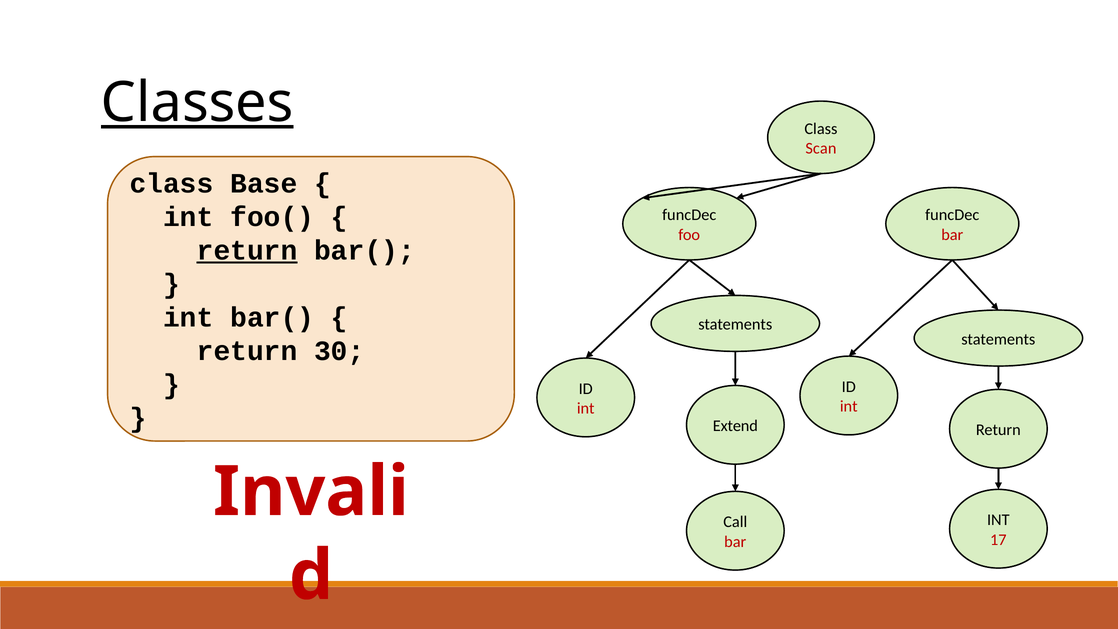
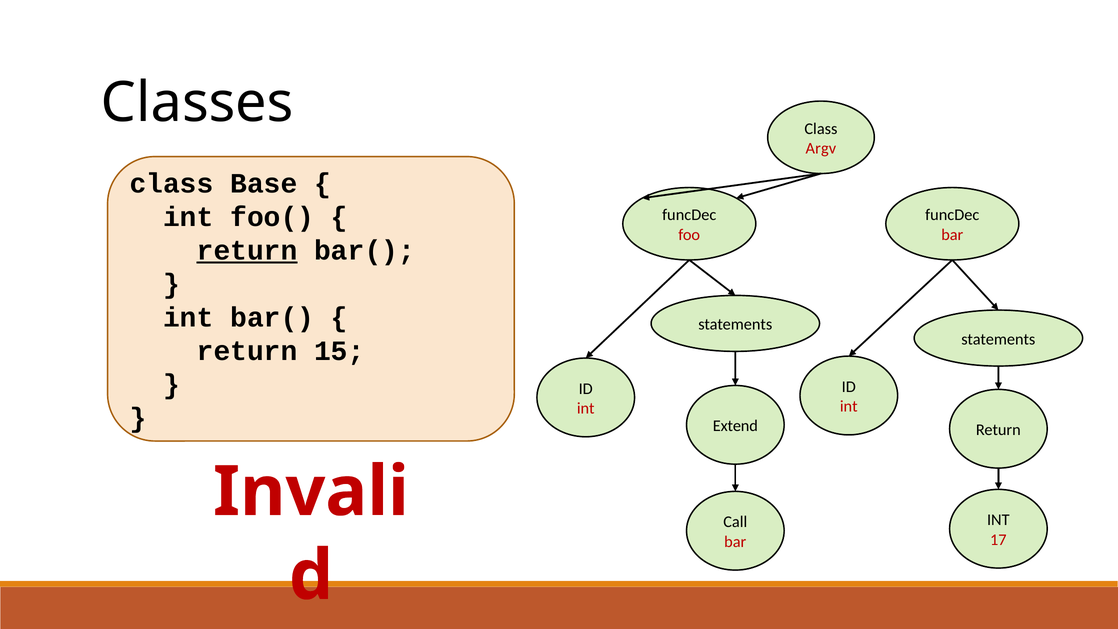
Classes underline: present -> none
Scan: Scan -> Argv
30: 30 -> 15
